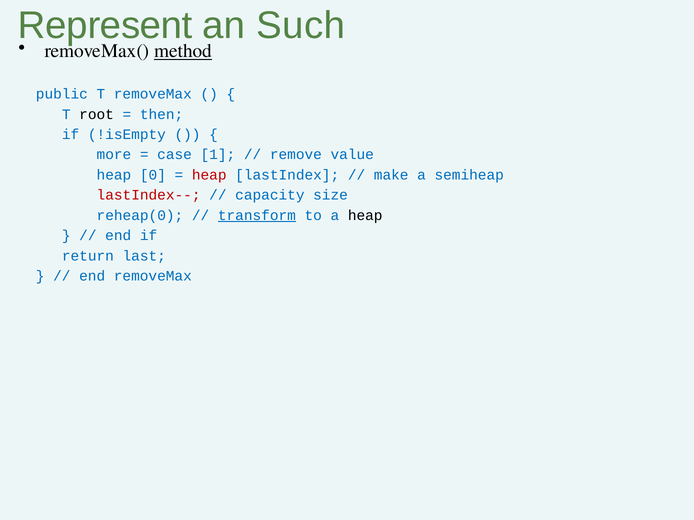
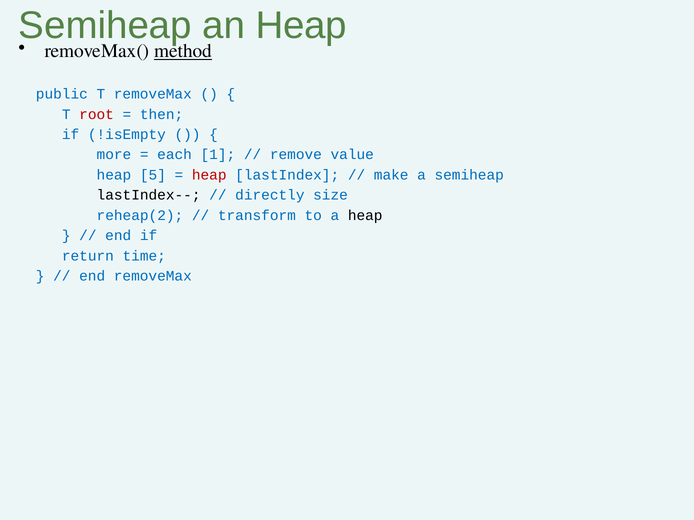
Represent at (105, 26): Represent -> Semiheap
an Such: Such -> Heap
root colour: black -> red
case: case -> each
0: 0 -> 5
lastIndex-- colour: red -> black
capacity: capacity -> directly
reheap(0: reheap(0 -> reheap(2
transform underline: present -> none
last: last -> time
